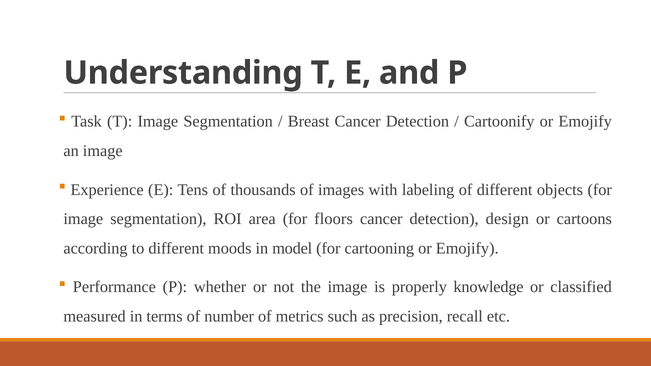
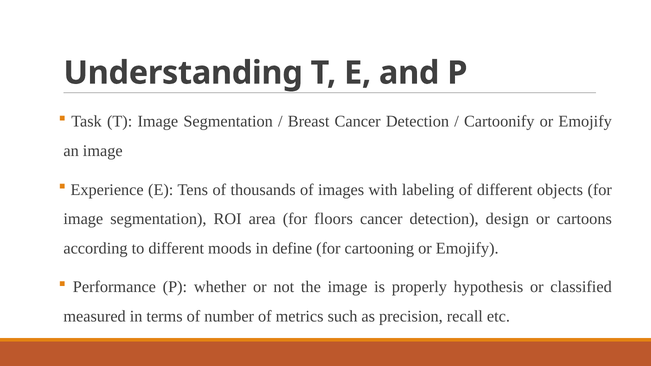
model: model -> define
knowledge: knowledge -> hypothesis
